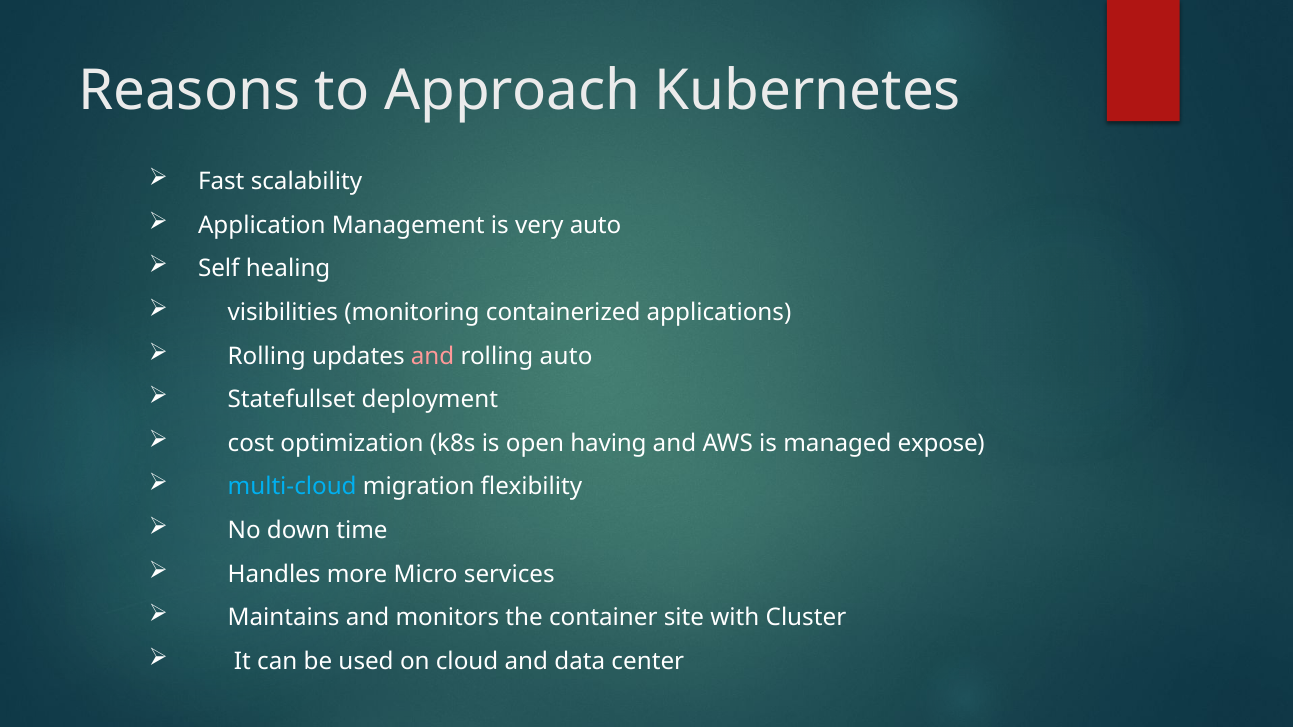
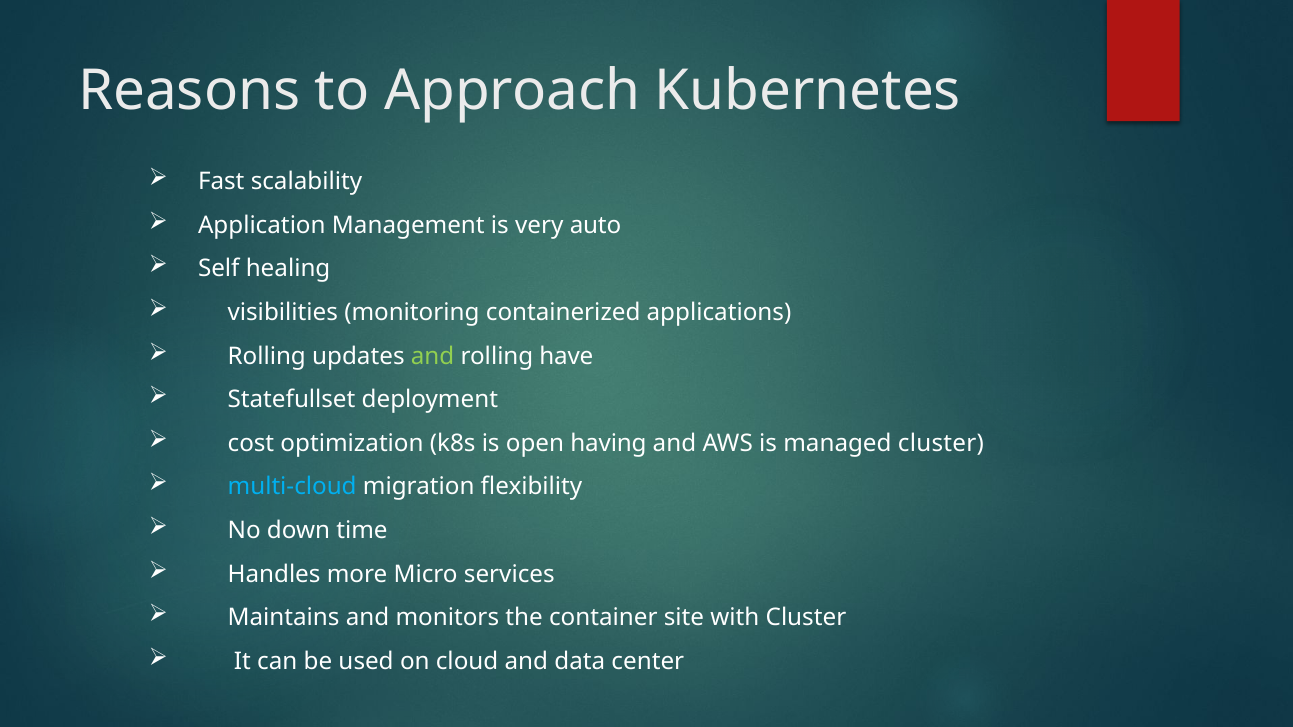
and at (433, 356) colour: pink -> light green
rolling auto: auto -> have
managed expose: expose -> cluster
